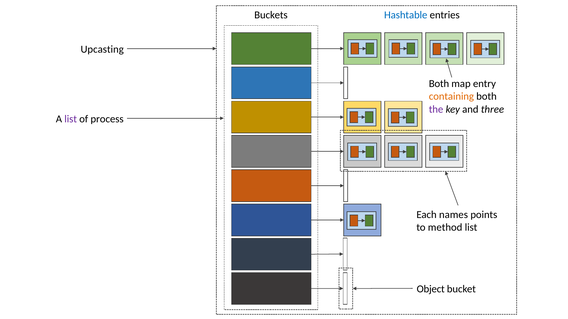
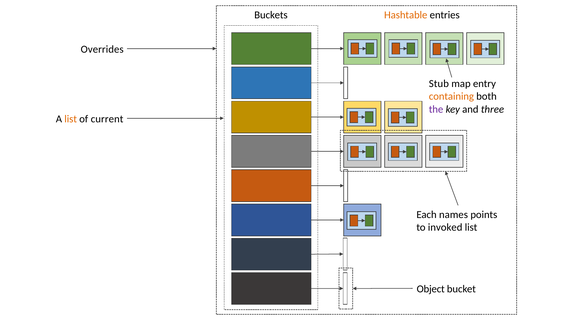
Hashtable colour: blue -> orange
Upcasting: Upcasting -> Overrides
Both at (439, 84): Both -> Stub
list at (71, 119) colour: purple -> orange
process: process -> current
method: method -> invoked
